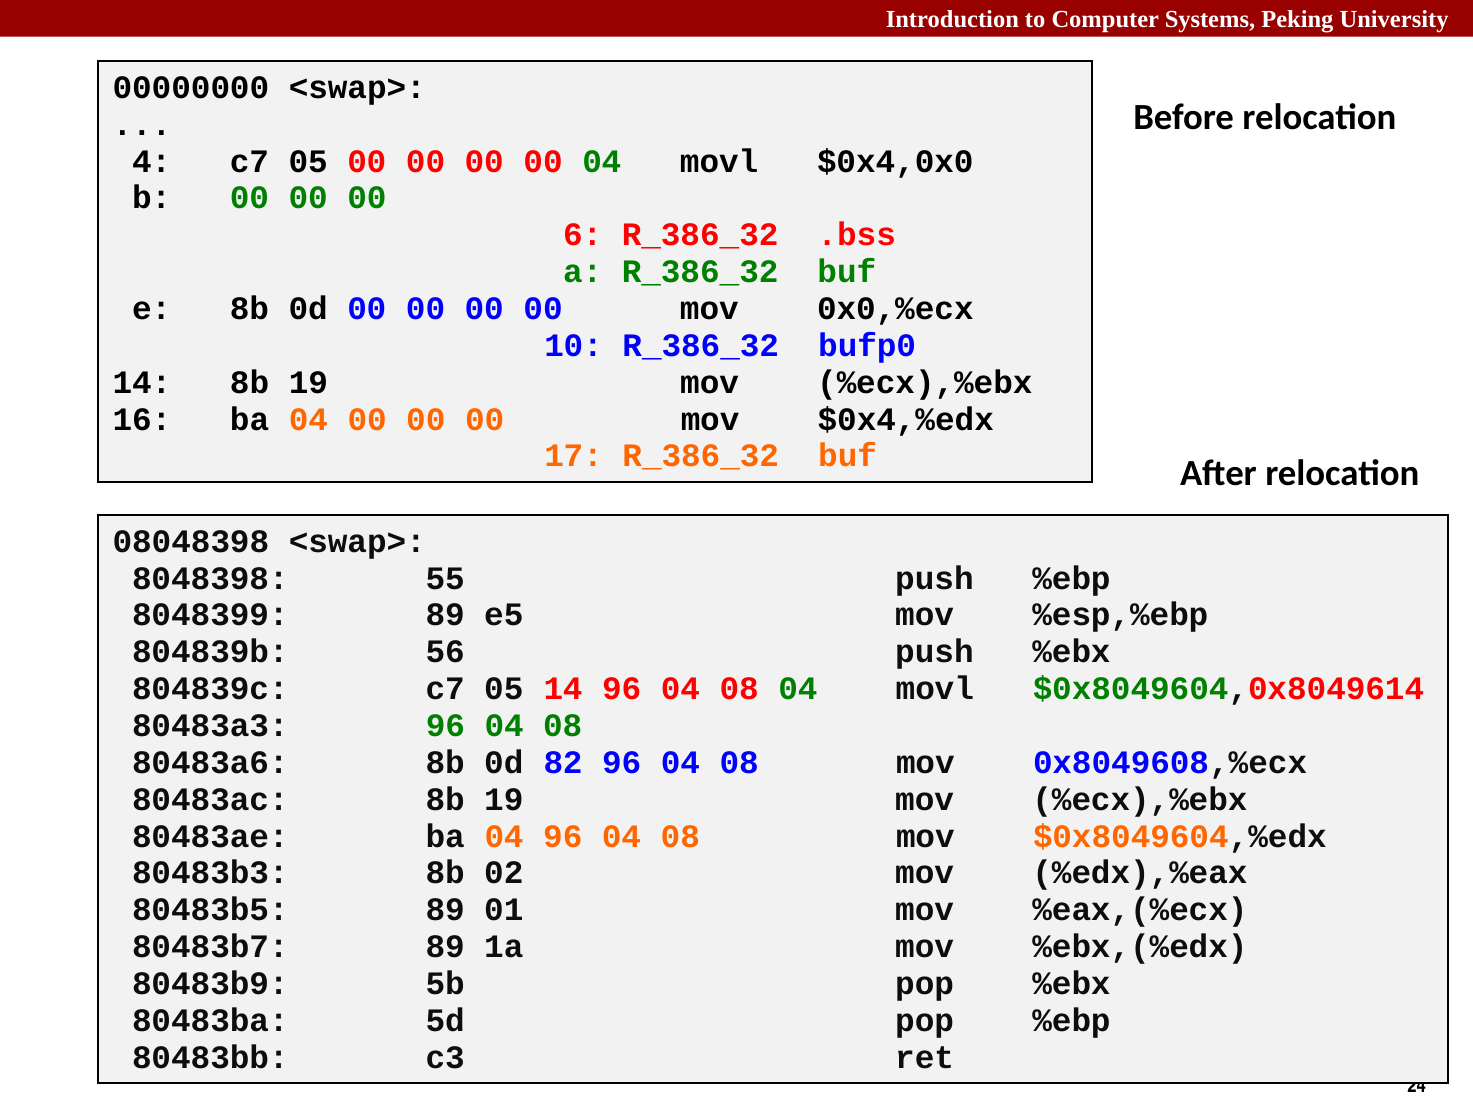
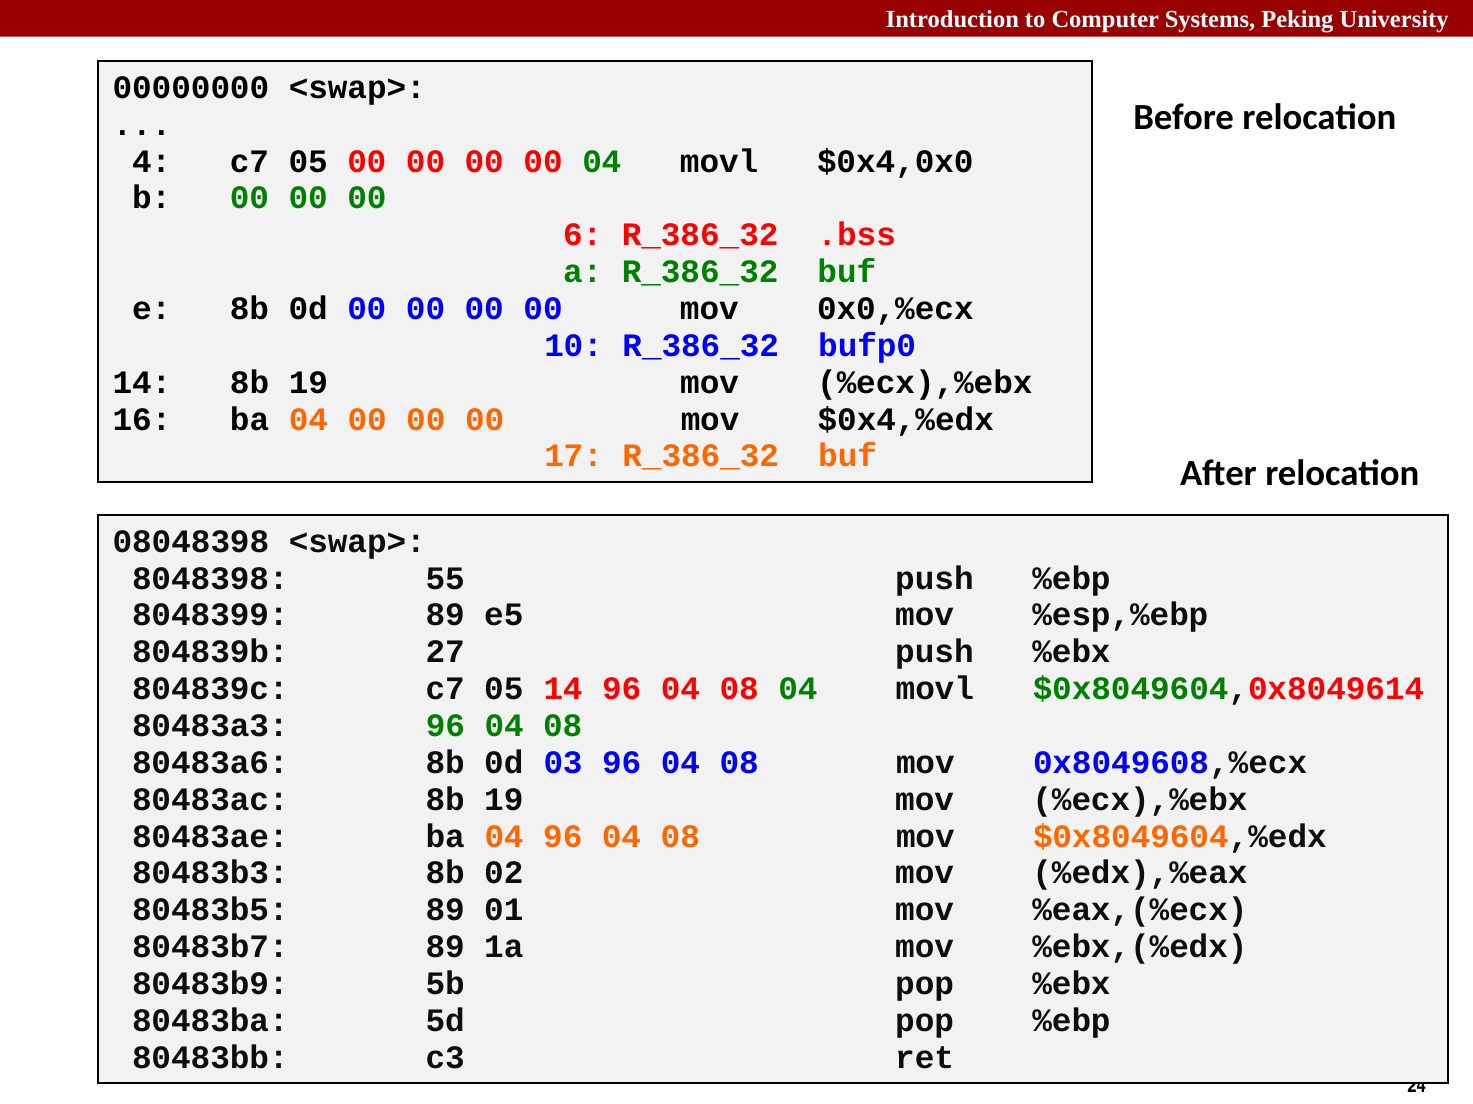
56: 56 -> 27
82: 82 -> 03
